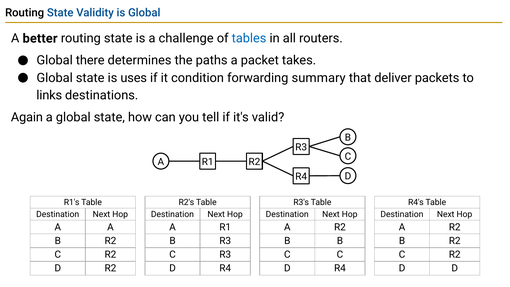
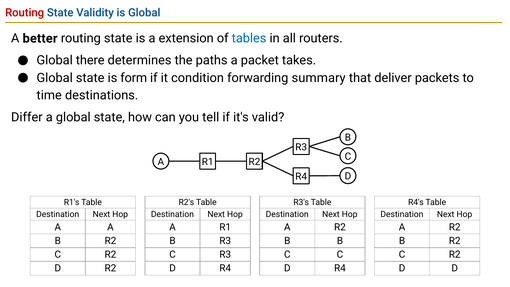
Routing at (25, 13) colour: black -> red
challenge: challenge -> extension
uses: uses -> form
links: links -> time
Again: Again -> Differ
